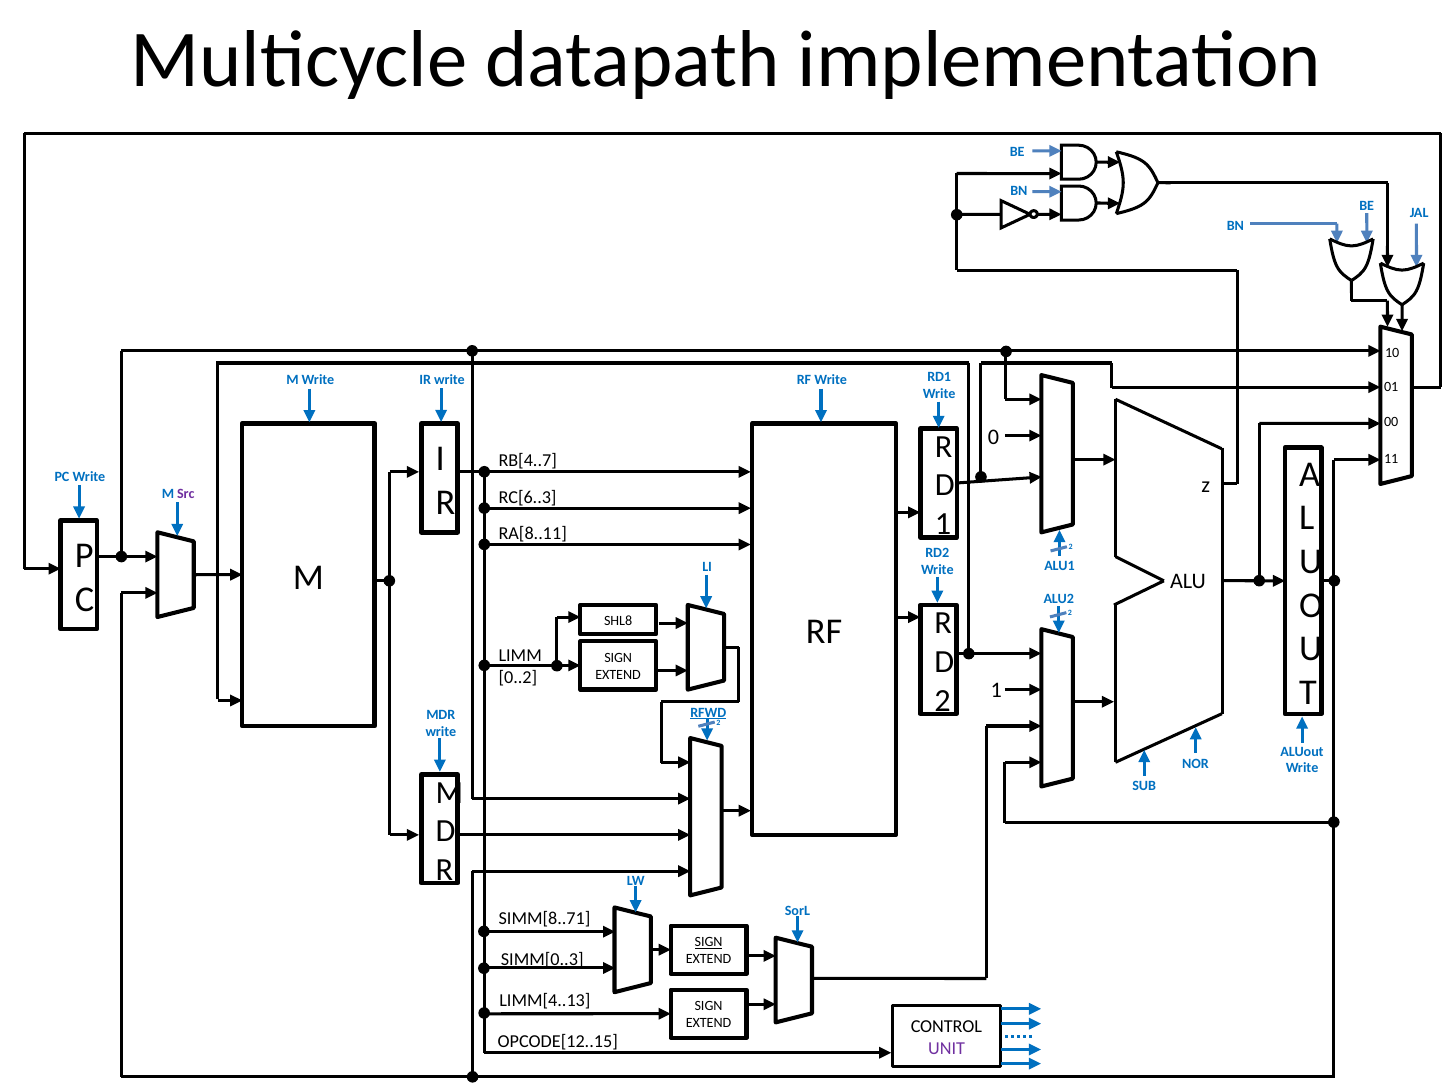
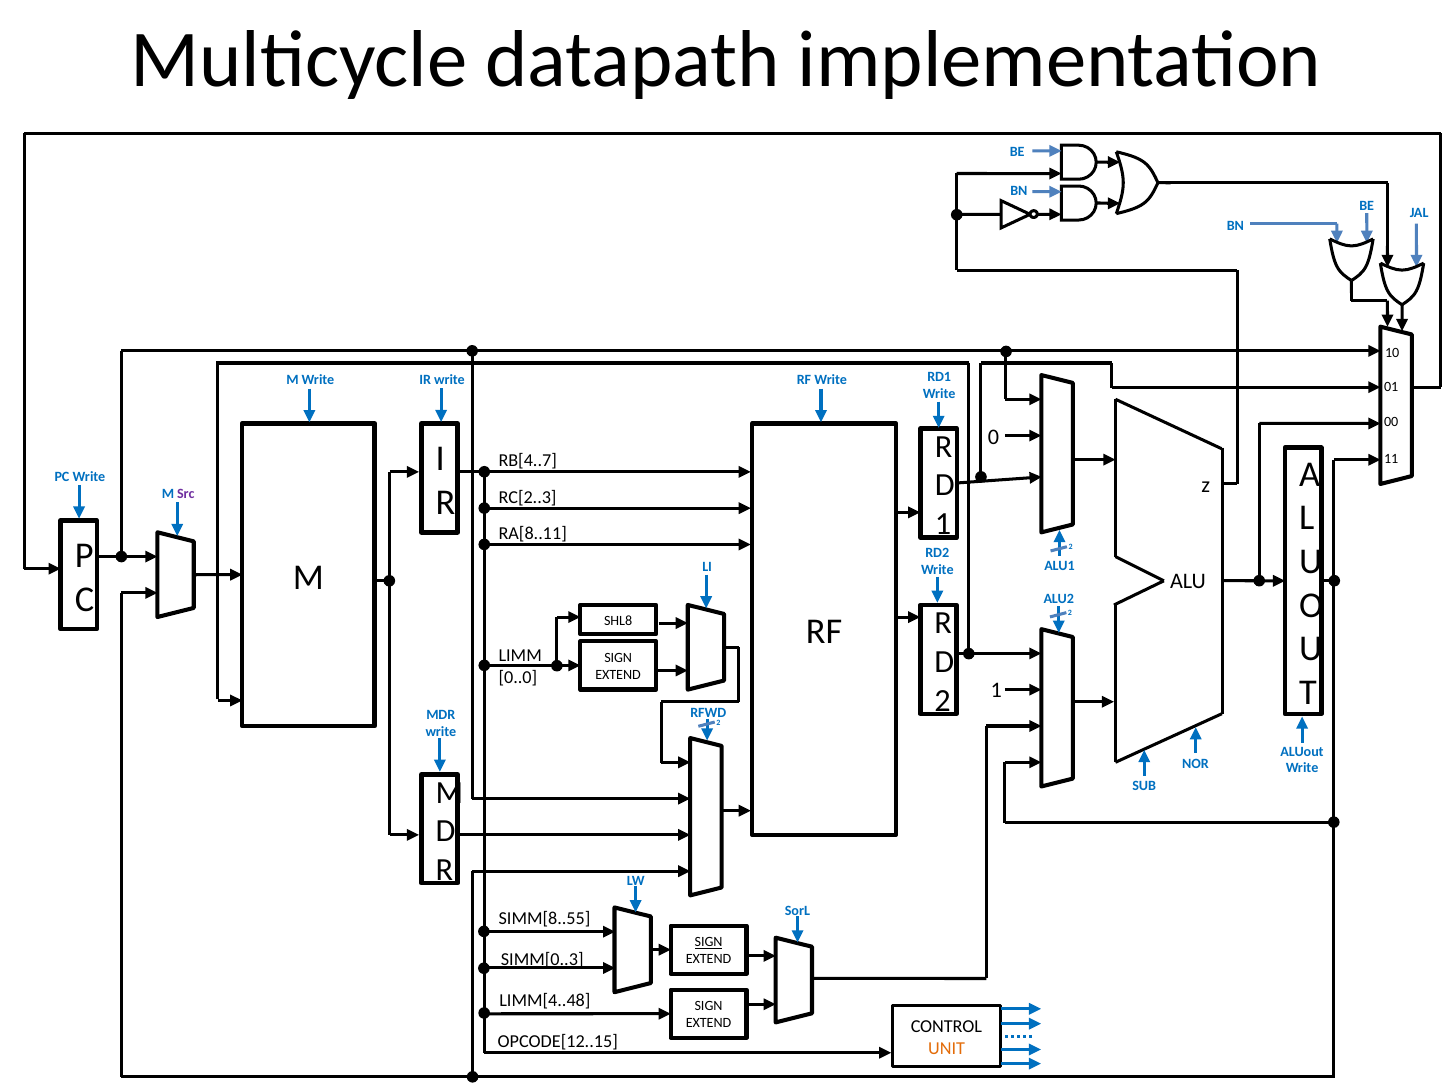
RC[6..3: RC[6..3 -> RC[2..3
0..2: 0..2 -> 0..0
RFWD underline: present -> none
SIMM[8..71: SIMM[8..71 -> SIMM[8..55
LIMM[4..13: LIMM[4..13 -> LIMM[4..48
UNIT colour: purple -> orange
